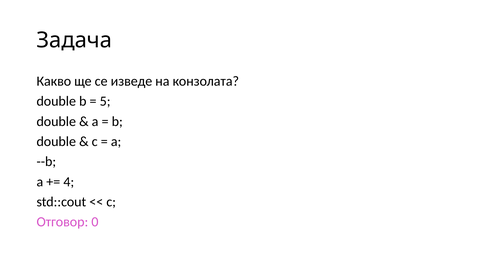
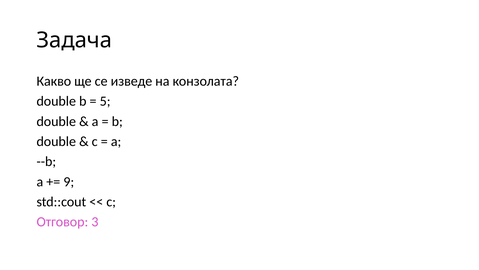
4: 4 -> 9
0: 0 -> 3
